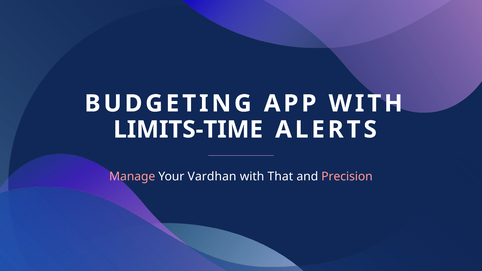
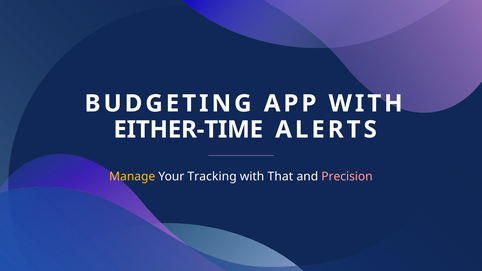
LIMITS-TIME: LIMITS-TIME -> EITHER-TIME
Manage colour: pink -> yellow
Vardhan: Vardhan -> Tracking
